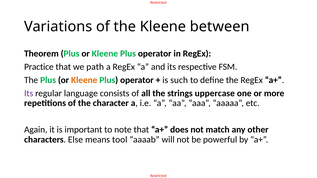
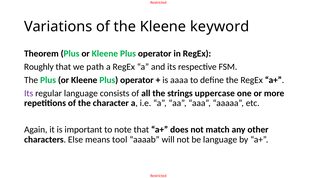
between: between -> keyword
Practice: Practice -> Roughly
Kleene at (84, 80) colour: orange -> black
such: such -> aaaa
be powerful: powerful -> language
